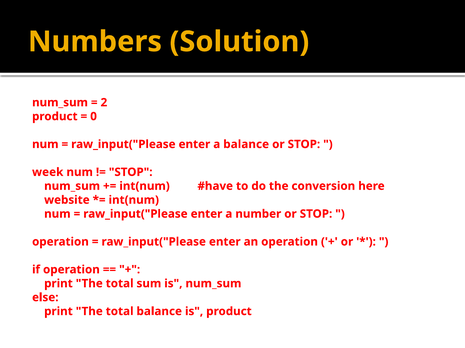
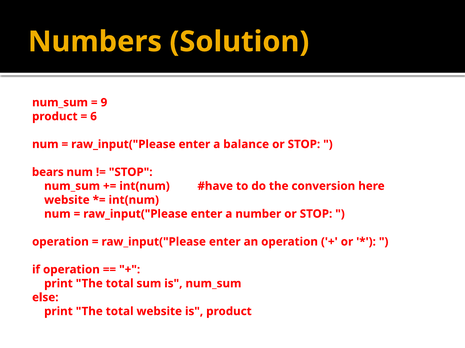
2: 2 -> 9
0: 0 -> 6
week: week -> bears
total balance: balance -> website
